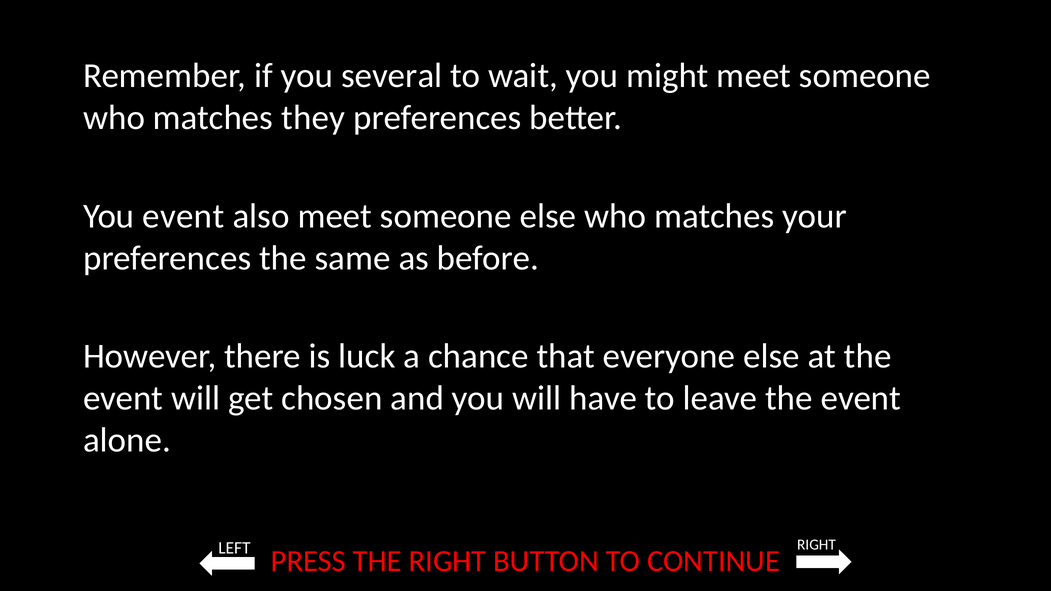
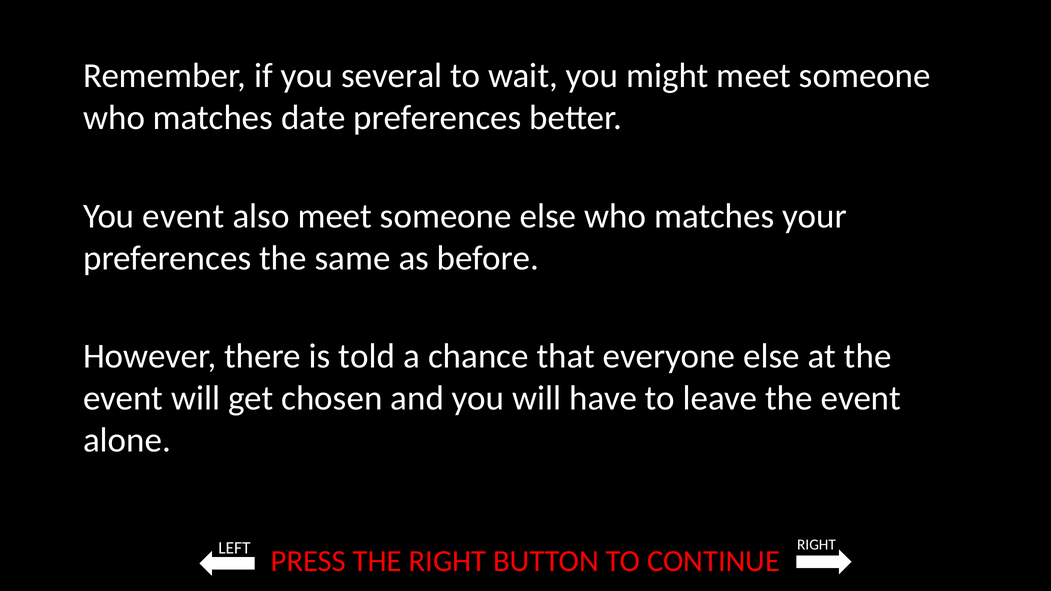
they: they -> date
luck: luck -> told
